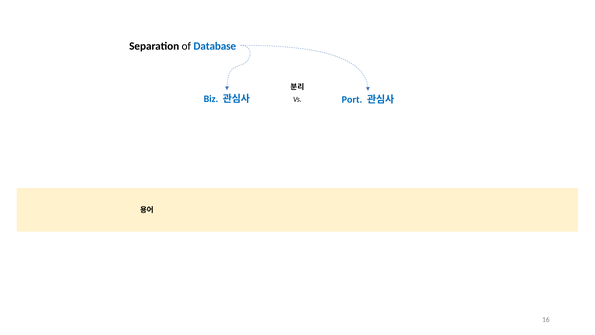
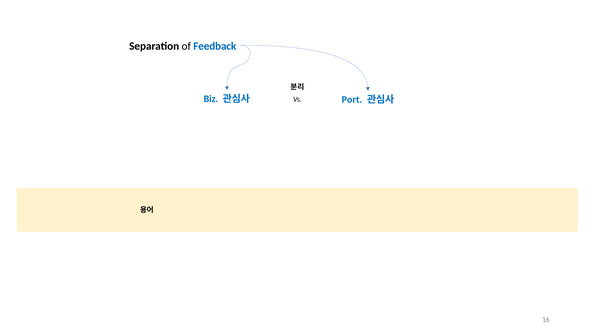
Database: Database -> Feedback
